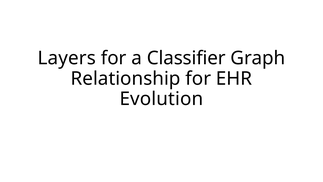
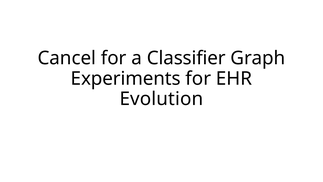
Layers: Layers -> Cancel
Relationship: Relationship -> Experiments
